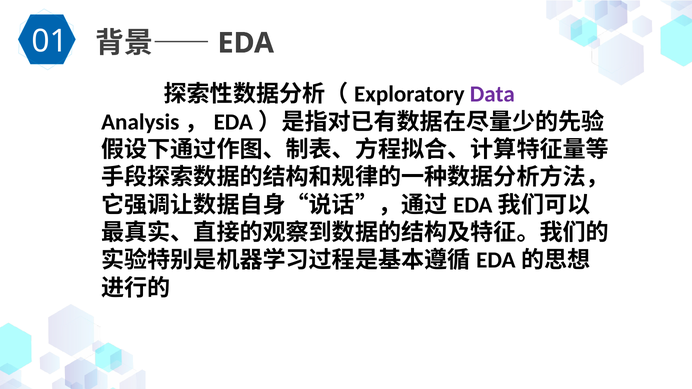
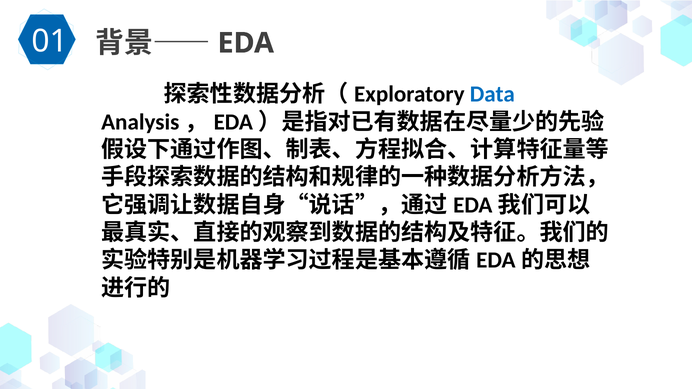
Data colour: purple -> blue
